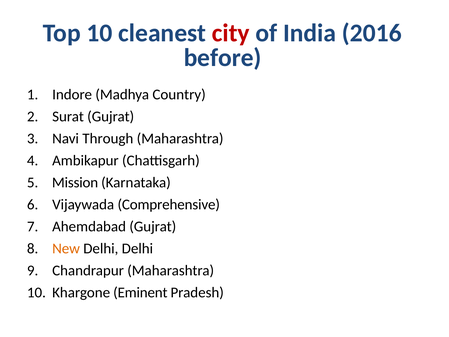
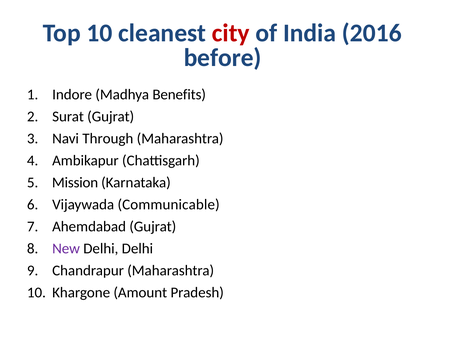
Country: Country -> Benefits
Comprehensive: Comprehensive -> Communicable
New colour: orange -> purple
Eminent: Eminent -> Amount
